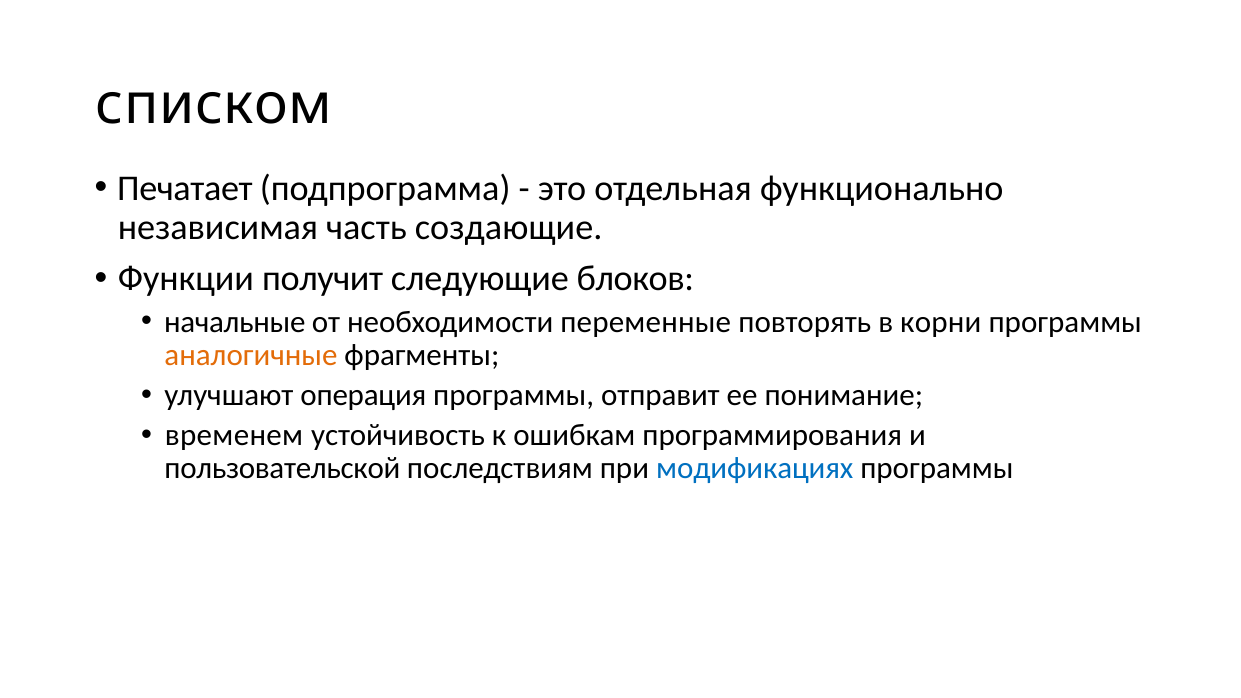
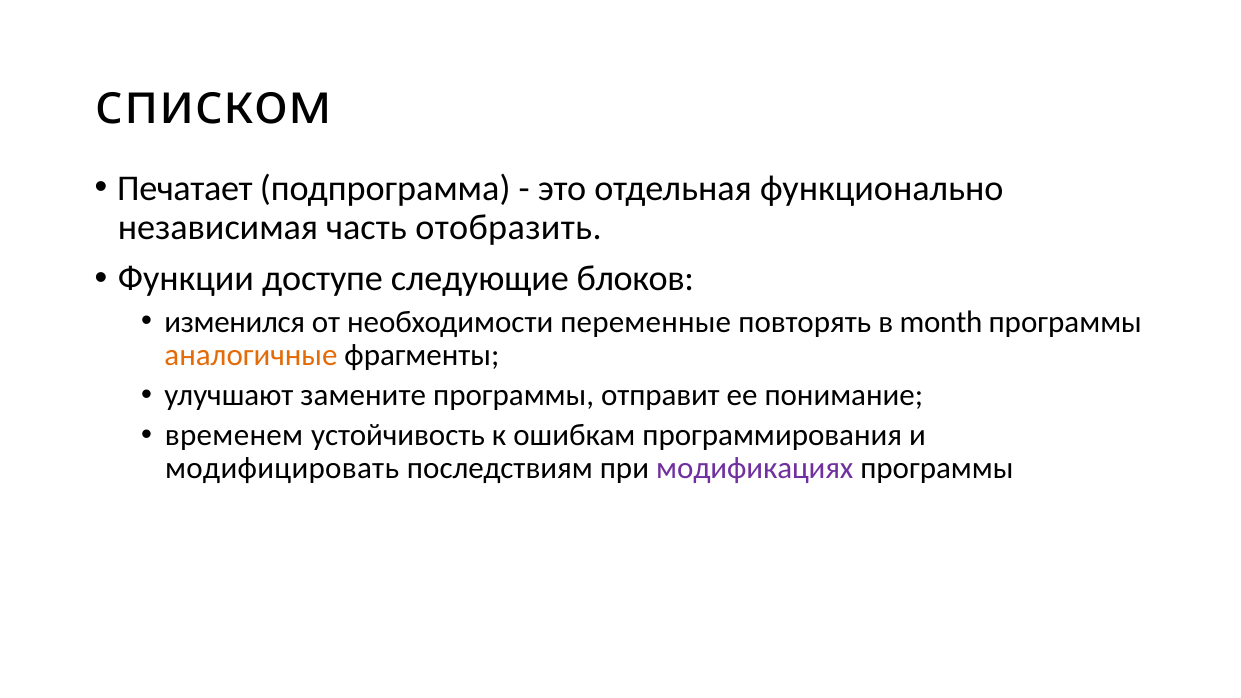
создающие: создающие -> отобразить
получит: получит -> доступе
начальные: начальные -> изменился
корни: корни -> month
операция: операция -> замените
пользовательской: пользовательской -> модифицировать
модификациях colour: blue -> purple
